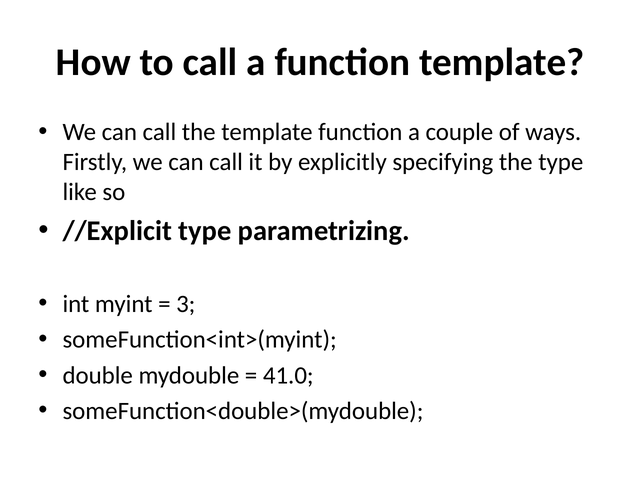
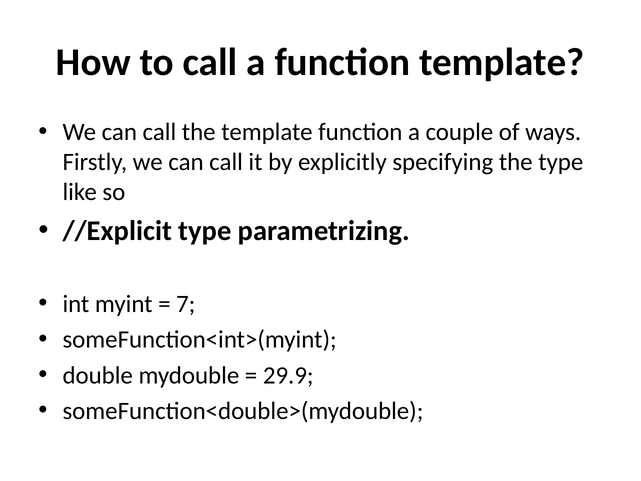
3: 3 -> 7
41.0: 41.0 -> 29.9
